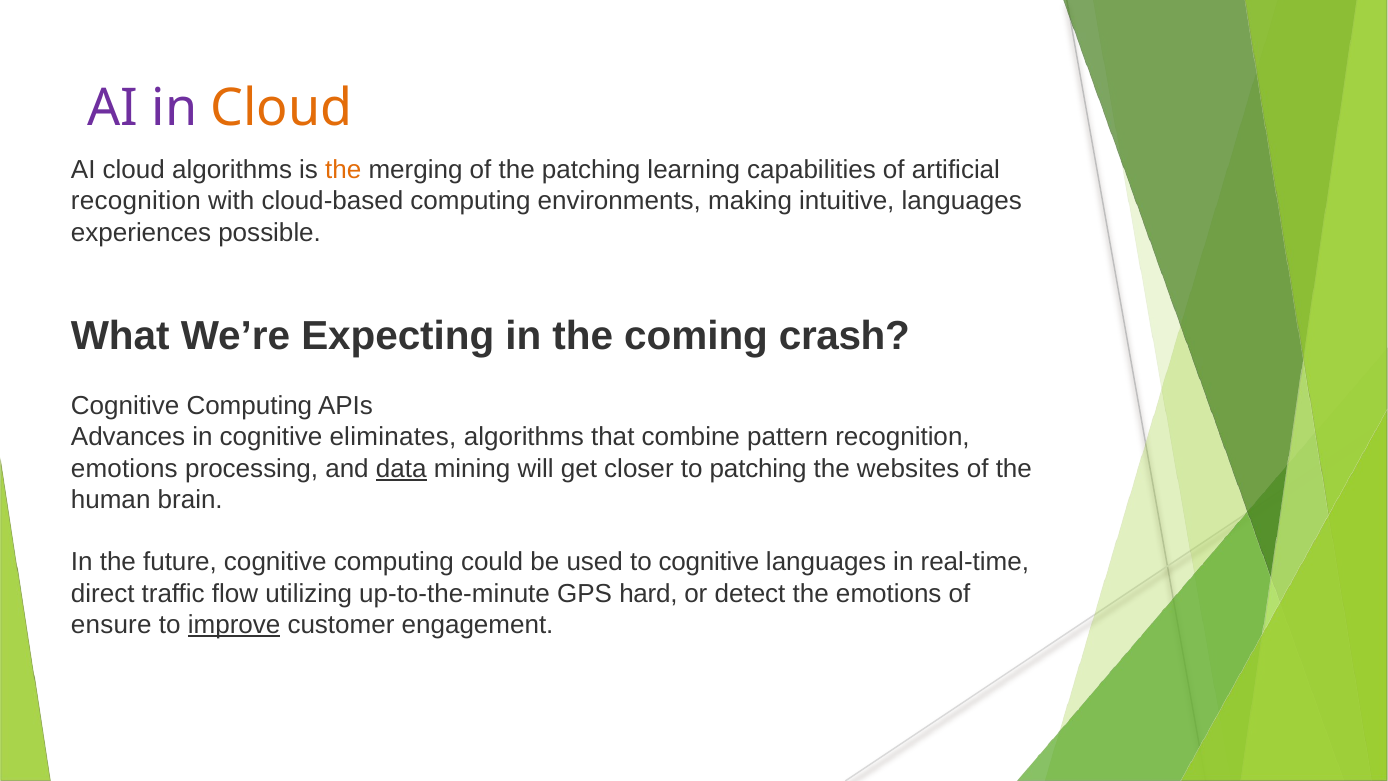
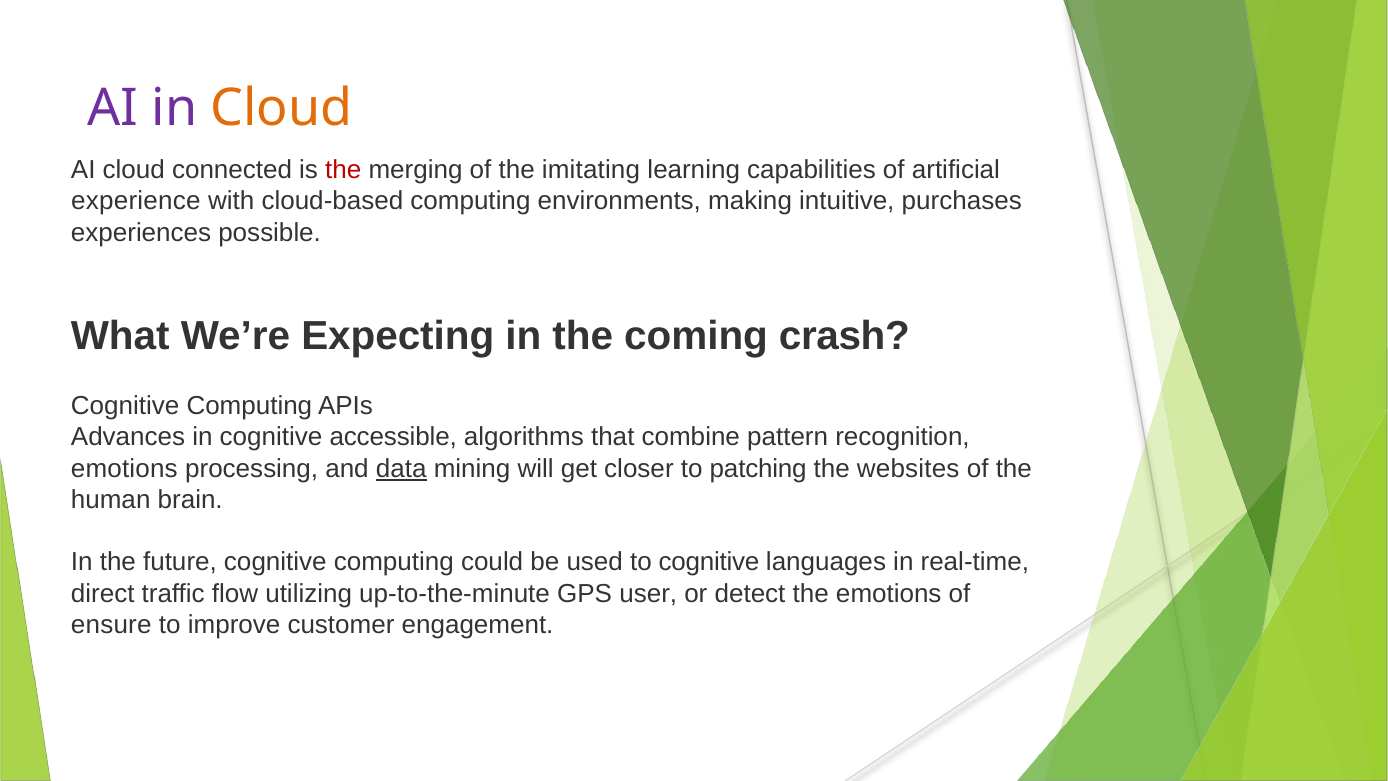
cloud algorithms: algorithms -> connected
the at (343, 170) colour: orange -> red
the patching: patching -> imitating
recognition at (136, 201): recognition -> experience
intuitive languages: languages -> purchases
eliminates: eliminates -> accessible
hard: hard -> user
improve underline: present -> none
